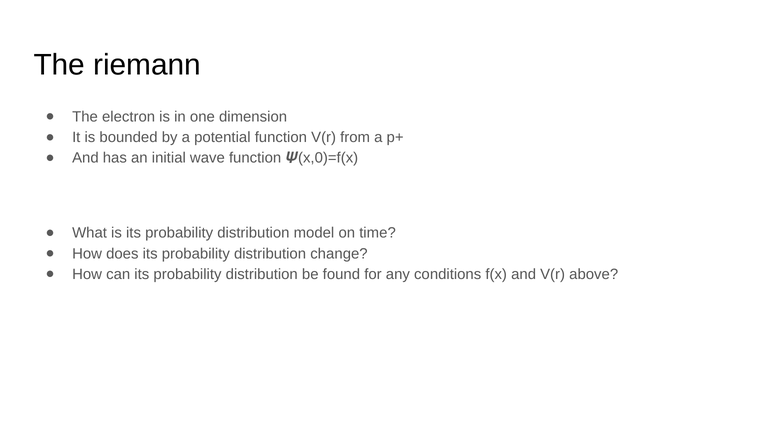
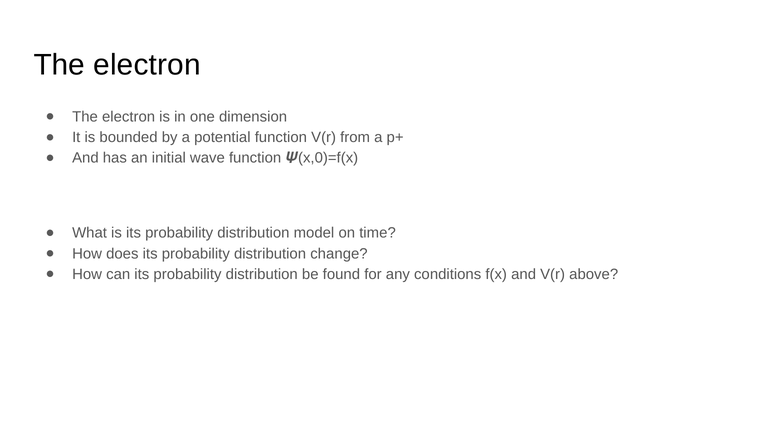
riemann at (147, 65): riemann -> electron
